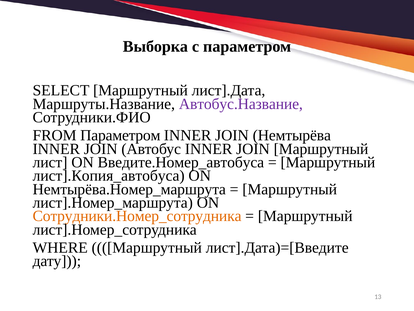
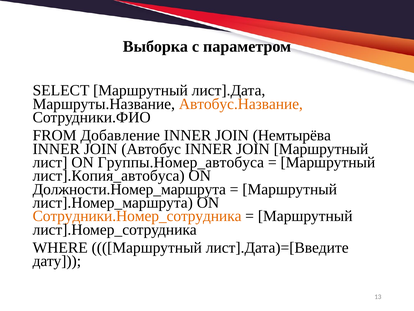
Автобус.Название colour: purple -> orange
FROM Параметром: Параметром -> Добавление
Введите.Номер_автобуса: Введите.Номер_автобуса -> Группы.Номер_автобуса
Немтырёва.Номер_маршрута: Немтырёва.Номер_маршрута -> Должности.Номер_маршрута
